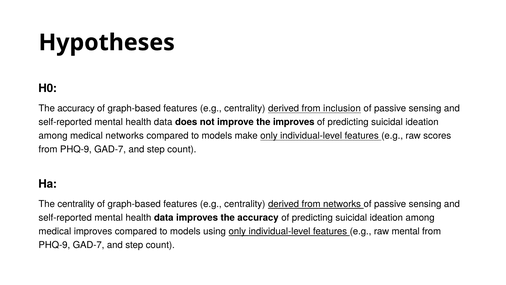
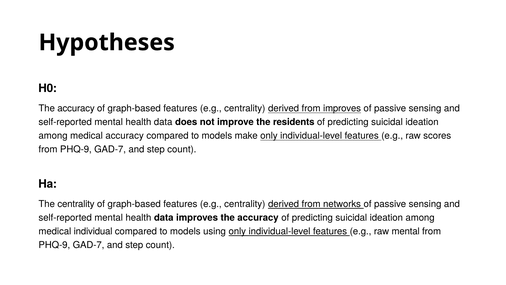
from inclusion: inclusion -> improves
the improves: improves -> residents
medical networks: networks -> accuracy
medical improves: improves -> individual
